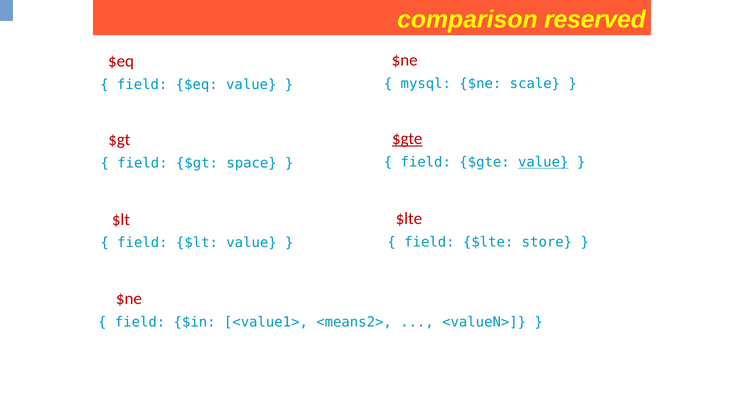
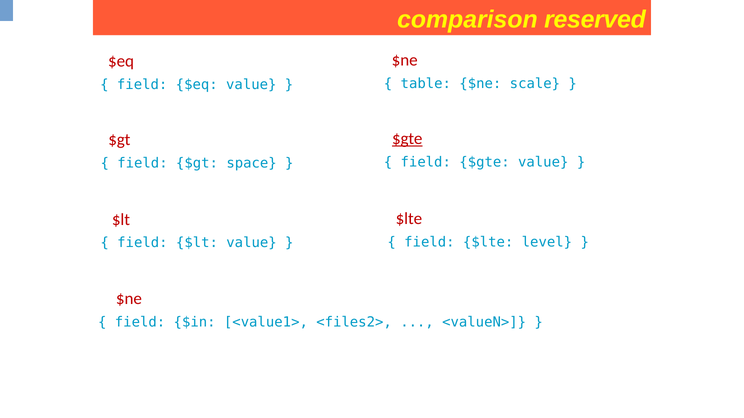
mysql: mysql -> table
value at (543, 162) underline: present -> none
store: store -> level
<means2>: <means2> -> <files2>
